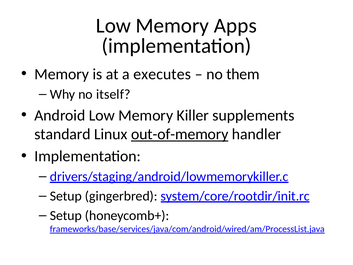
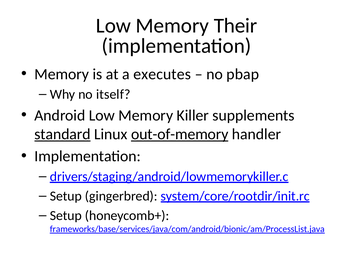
Apps: Apps -> Their
them: them -> pbap
standard underline: none -> present
frameworks/base/services/java/com/android/wired/am/ProcessList.java: frameworks/base/services/java/com/android/wired/am/ProcessList.java -> frameworks/base/services/java/com/android/bionic/am/ProcessList.java
